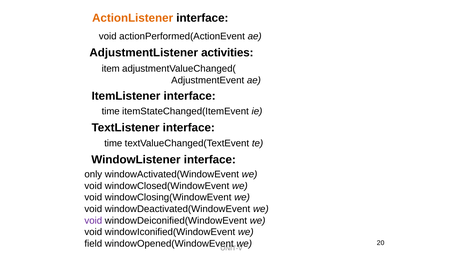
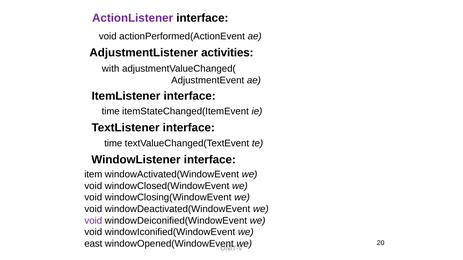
ActionListener colour: orange -> purple
item: item -> with
only: only -> item
field: field -> east
